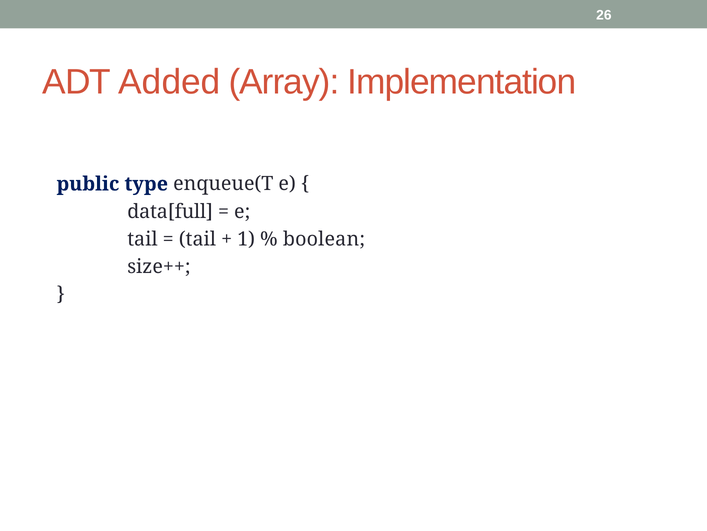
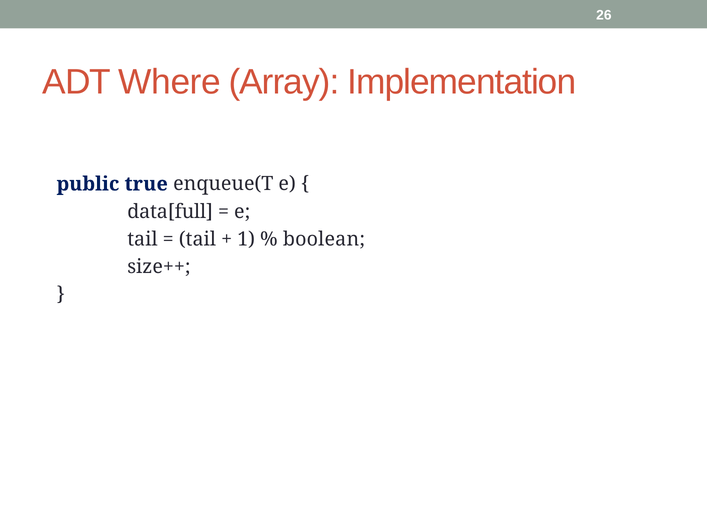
Added: Added -> Where
type: type -> true
